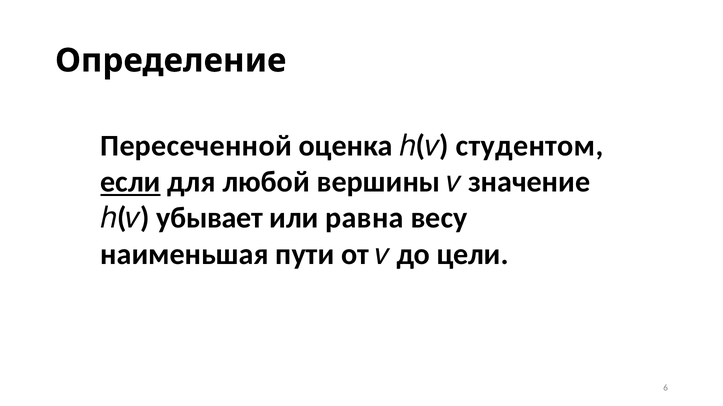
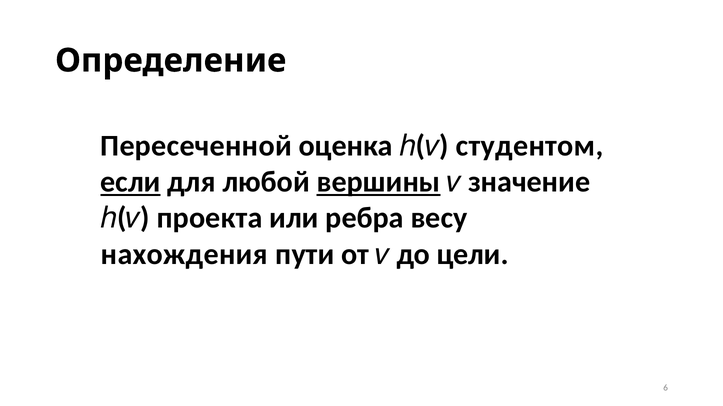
вершины underline: none -> present
убывает: убывает -> проекта
равна: равна -> ребра
наименьшая: наименьшая -> нахождения
